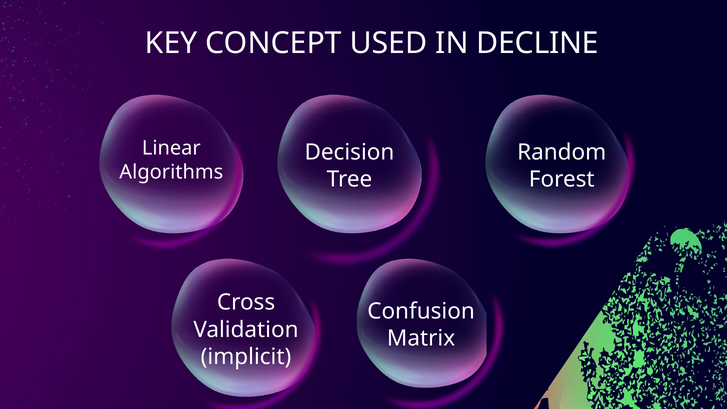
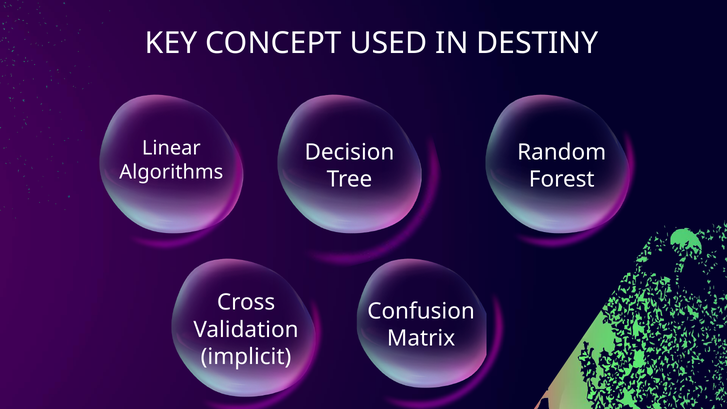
DECLINE: DECLINE -> DESTINY
